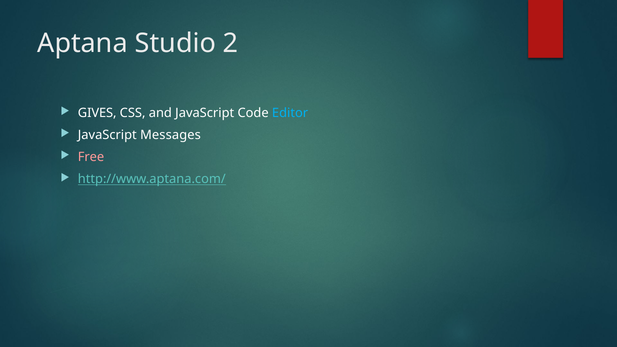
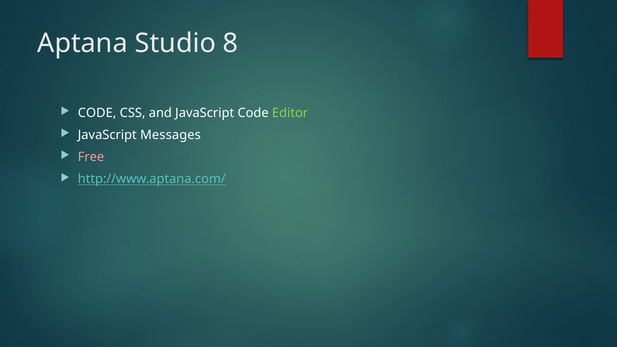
2: 2 -> 8
GIVES at (97, 113): GIVES -> CODE
Editor colour: light blue -> light green
